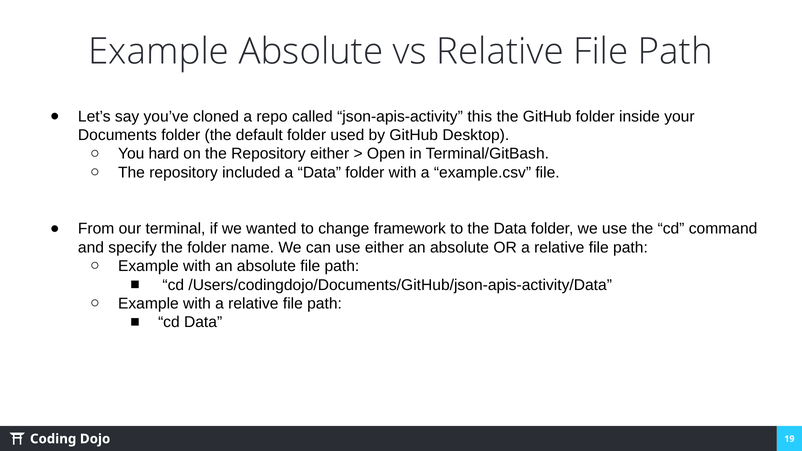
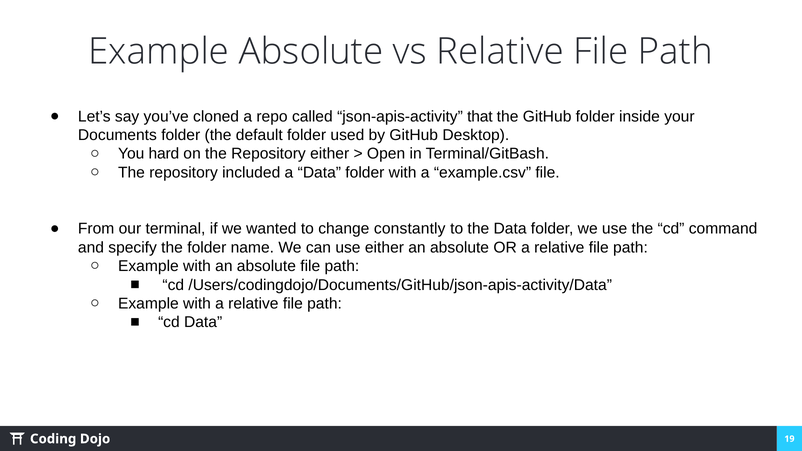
this: this -> that
framework: framework -> constantly
